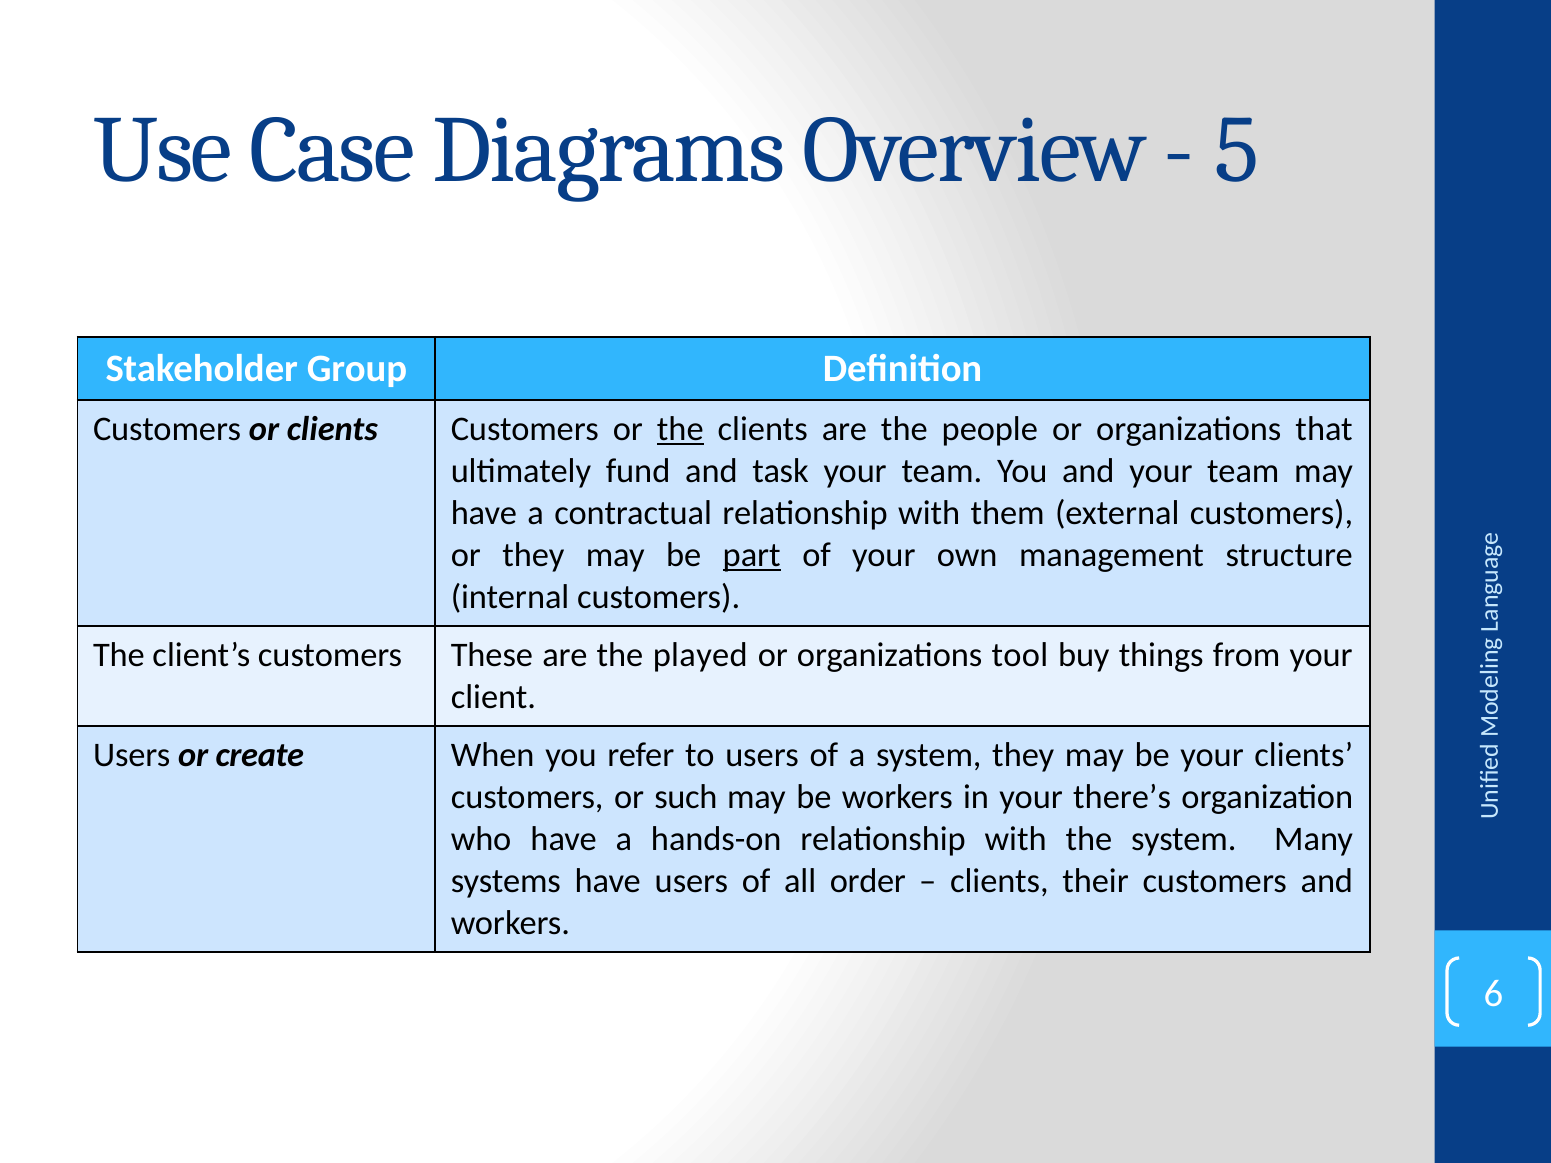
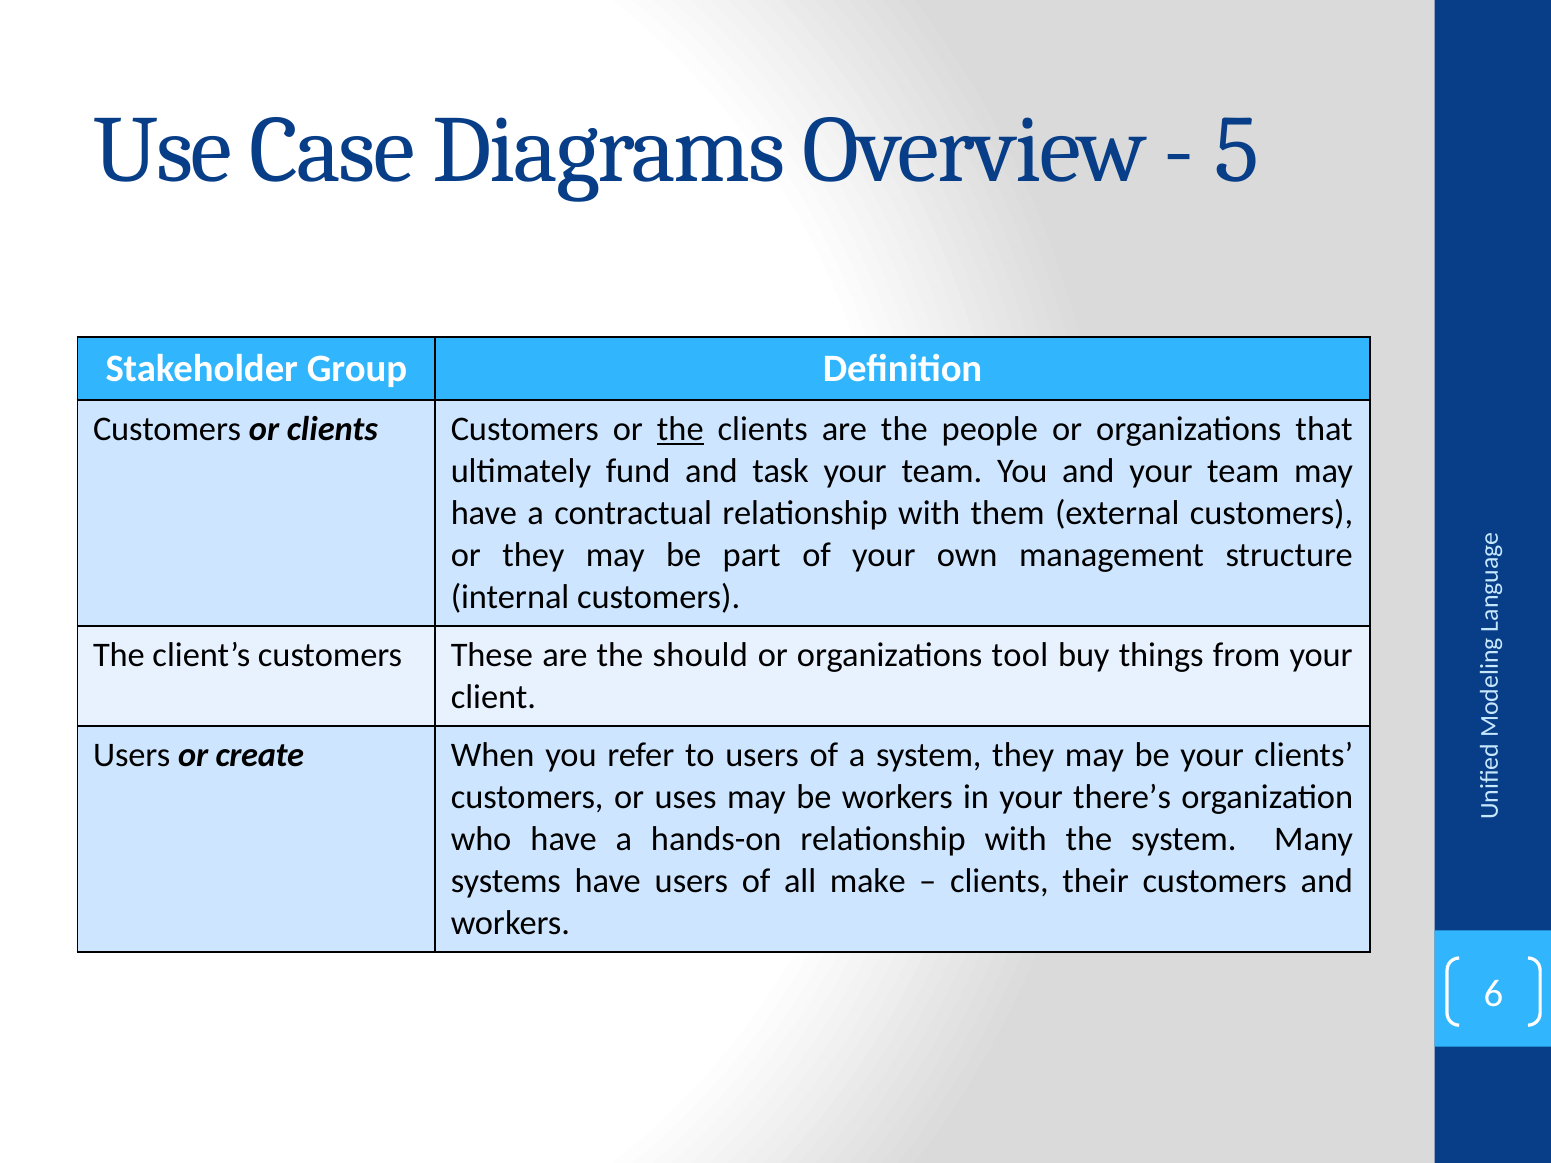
part underline: present -> none
played: played -> should
such: such -> uses
order: order -> make
